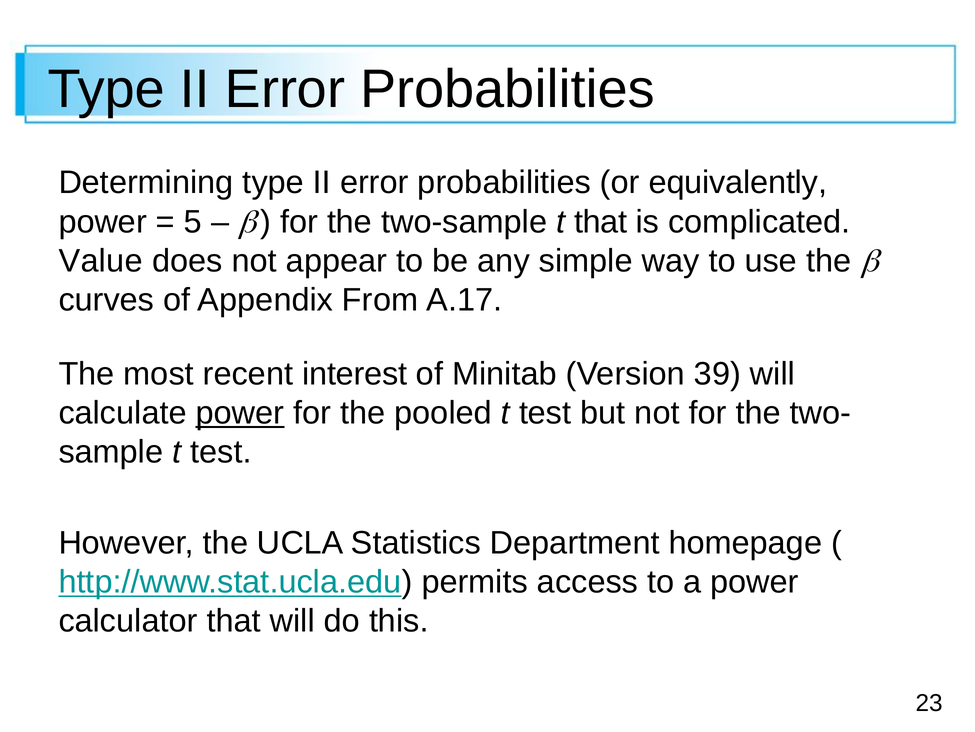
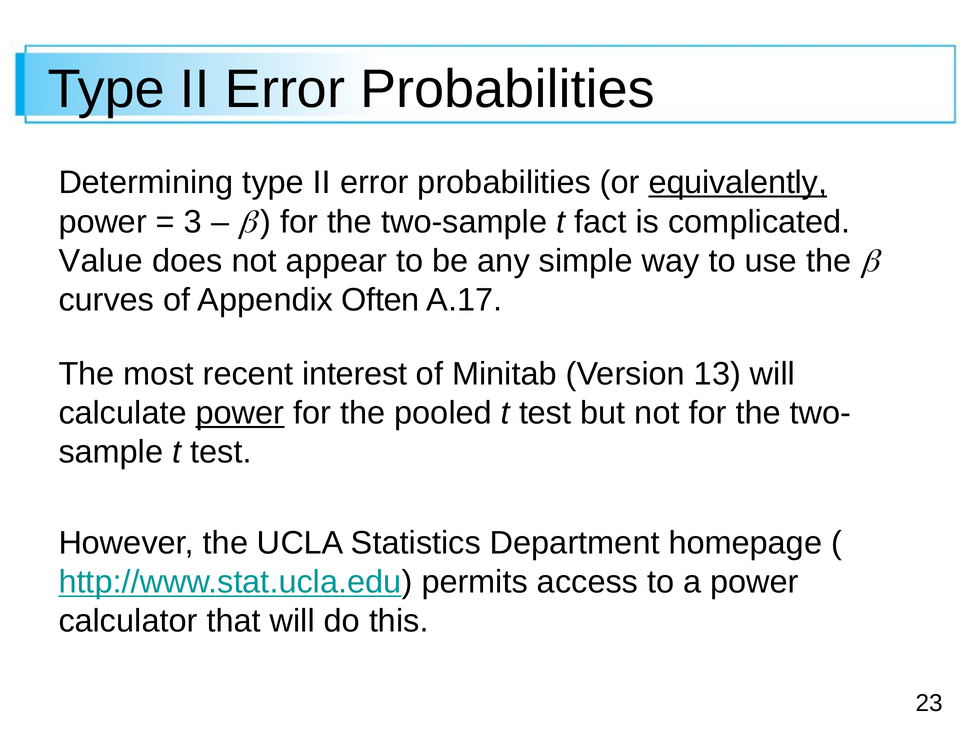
equivalently underline: none -> present
5: 5 -> 3
t that: that -> fact
From: From -> Often
39: 39 -> 13
